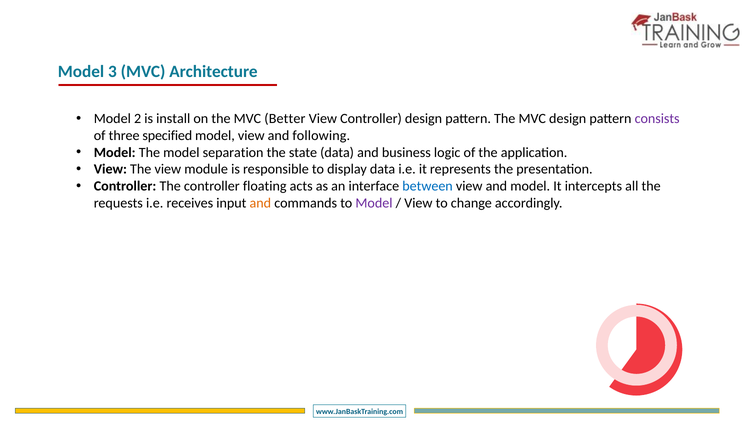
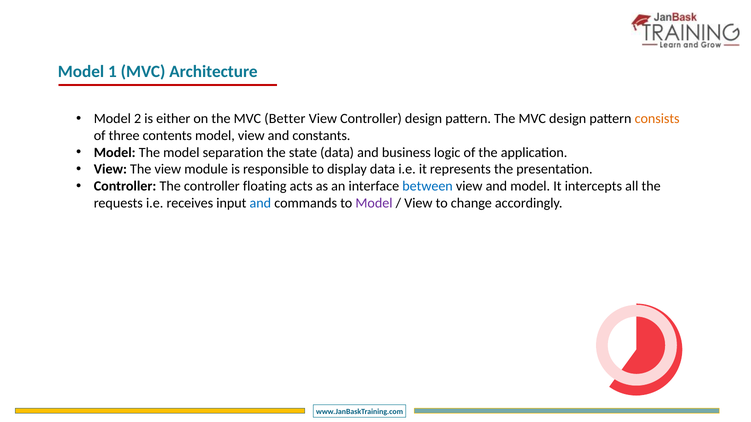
3: 3 -> 1
install: install -> either
consists colour: purple -> orange
specified: specified -> contents
following: following -> constants
and at (260, 203) colour: orange -> blue
